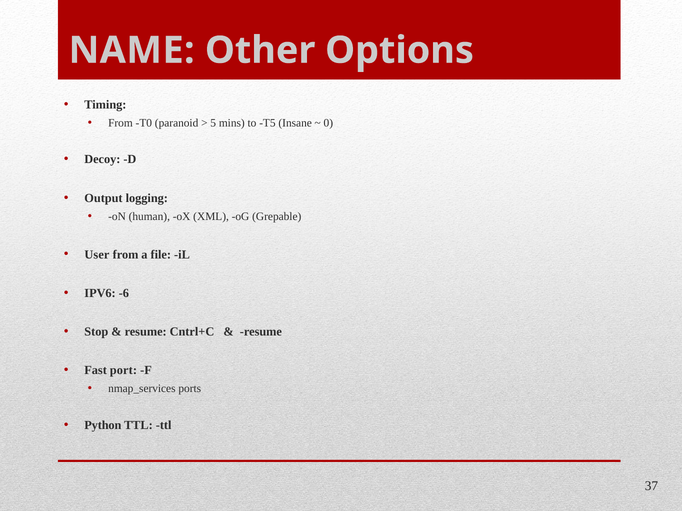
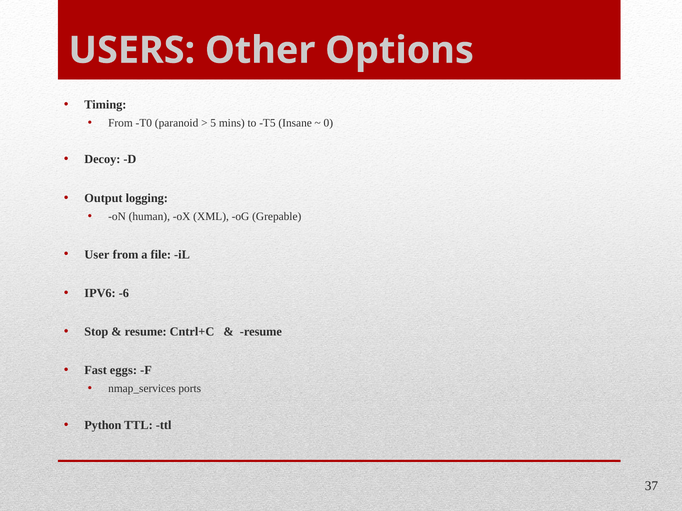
NAME: NAME -> USERS
port: port -> eggs
